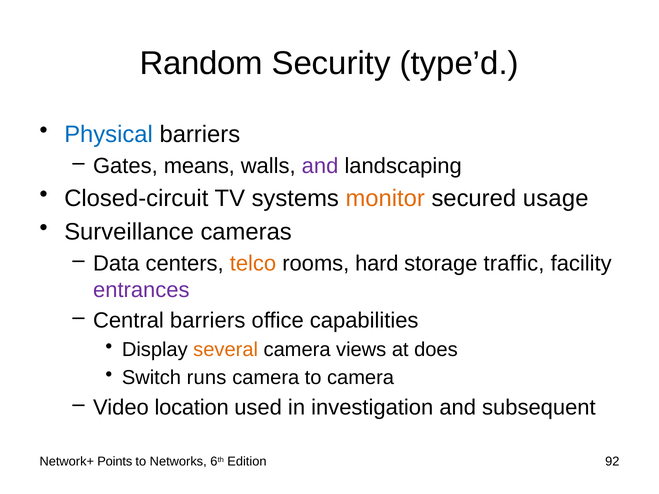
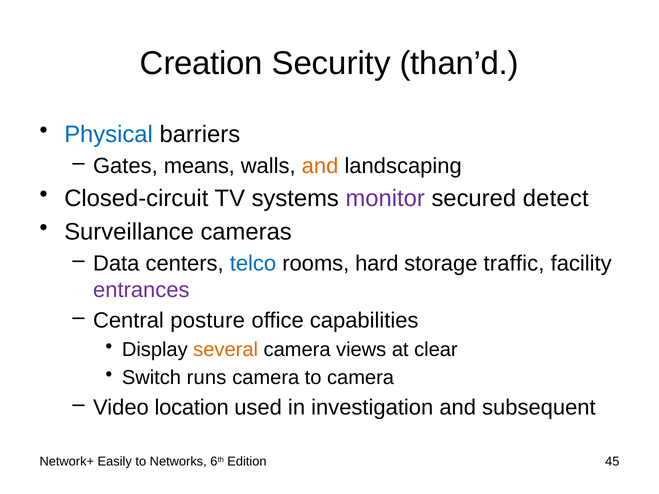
Random: Random -> Creation
type’d: type’d -> than’d
and at (320, 166) colour: purple -> orange
monitor colour: orange -> purple
usage: usage -> detect
telco colour: orange -> blue
Central barriers: barriers -> posture
does: does -> clear
Points: Points -> Easily
92: 92 -> 45
